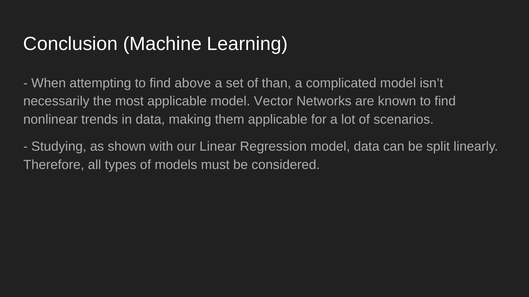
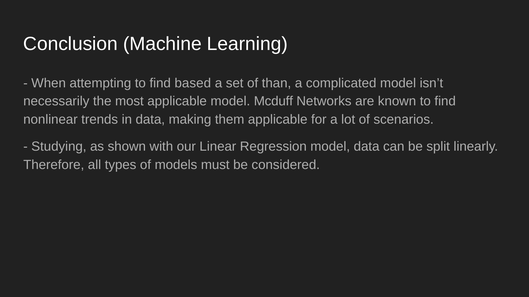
above: above -> based
Vector: Vector -> Mcduff
